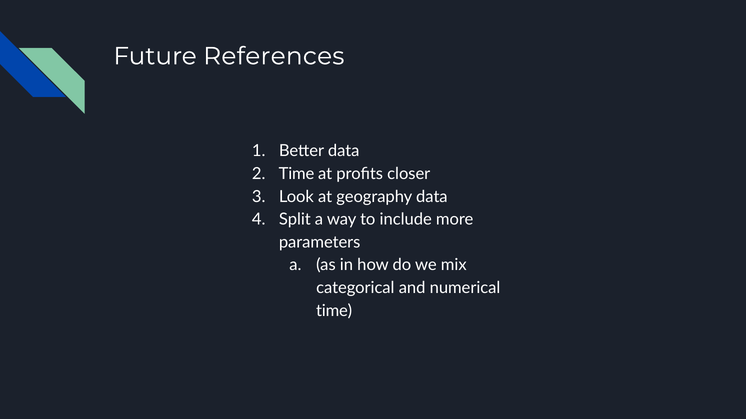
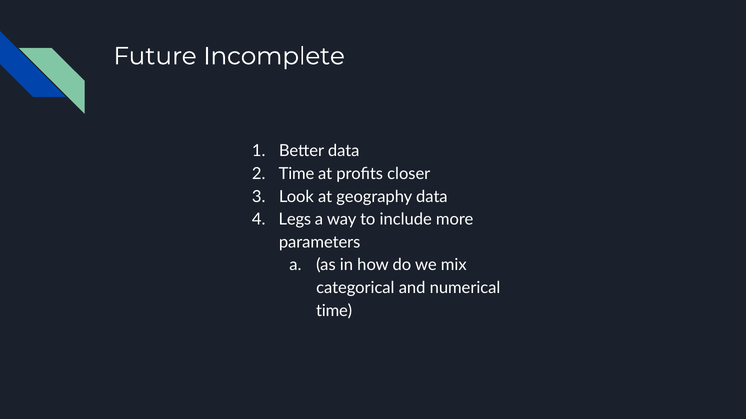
References: References -> Incomplete
Split: Split -> Legs
